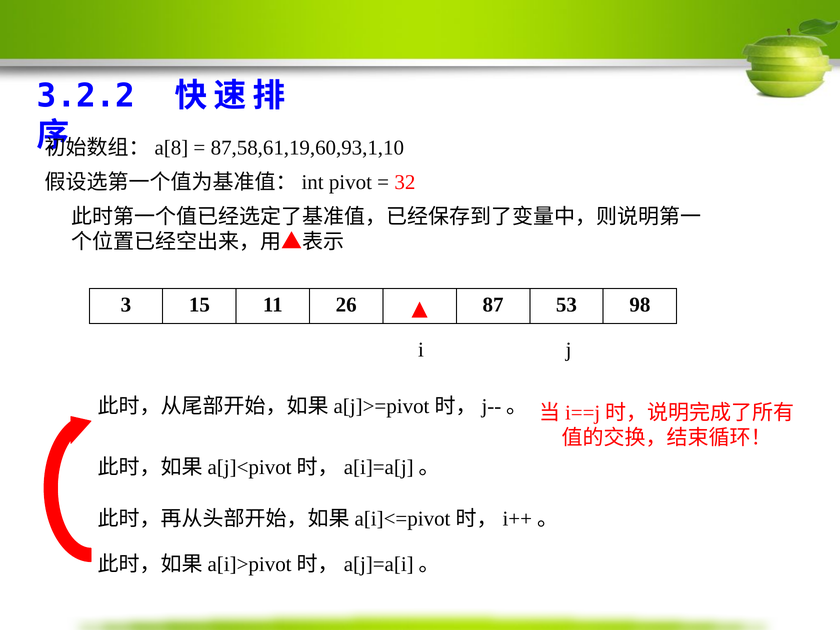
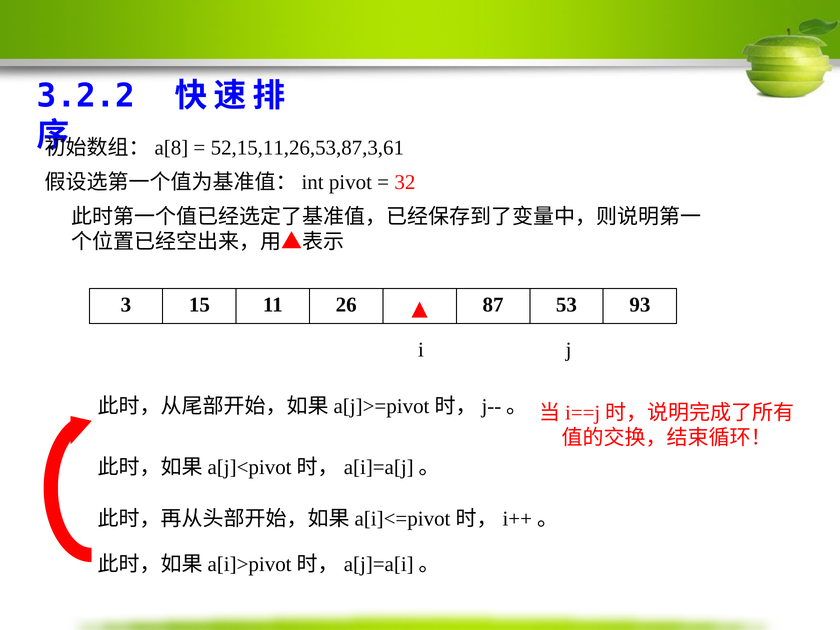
87,58,61,19,60,93,1,10: 87,58,61,19,60,93,1,10 -> 52,15,11,26,53,87,3,61
98: 98 -> 93
